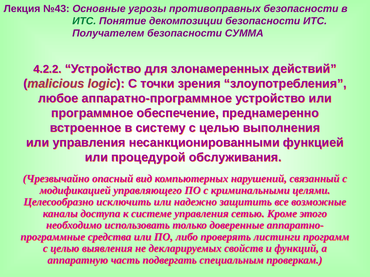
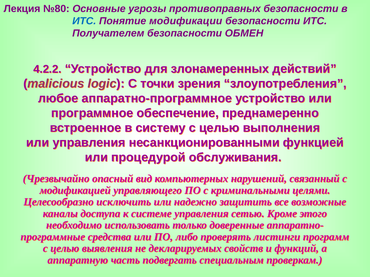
№43: №43 -> №80
ИТС at (84, 21) colour: green -> blue
декомпозиции: декомпозиции -> модификации
СУММА: СУММА -> ОБМЕН
